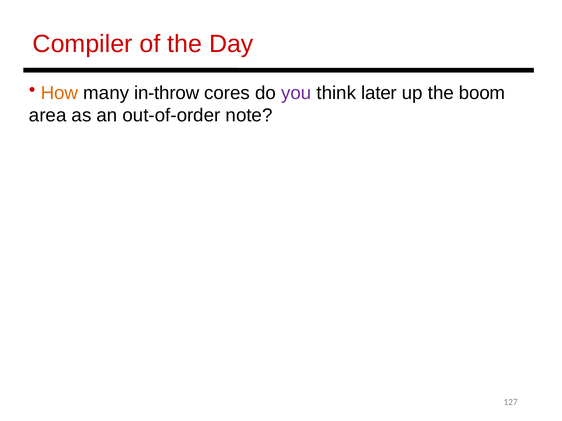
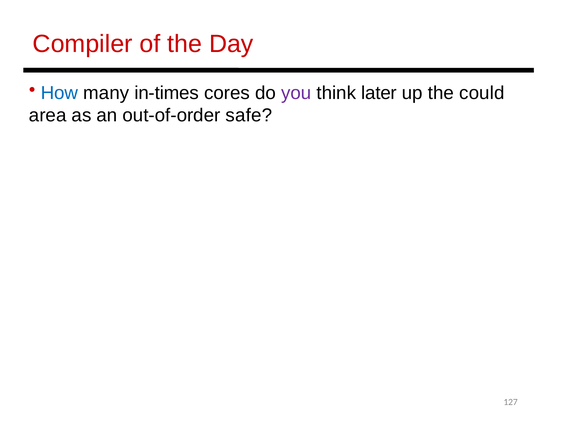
How colour: orange -> blue
in-throw: in-throw -> in-times
boom: boom -> could
note: note -> safe
